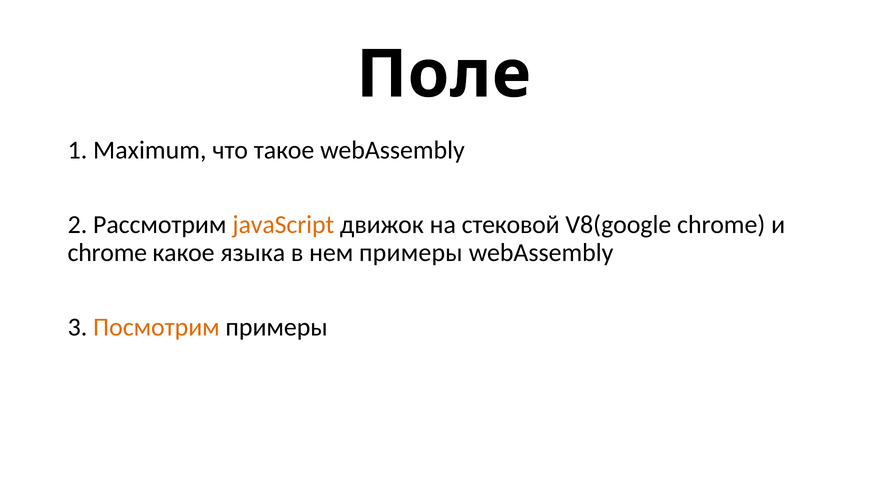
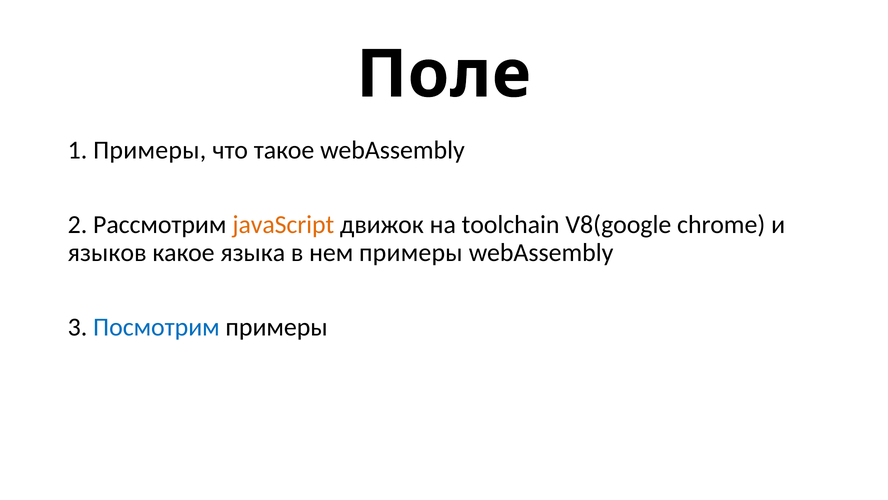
1 Maximum: Maximum -> Примеры
стековой: стековой -> toolchain
chrome at (107, 253): chrome -> языков
Посмотрим colour: orange -> blue
